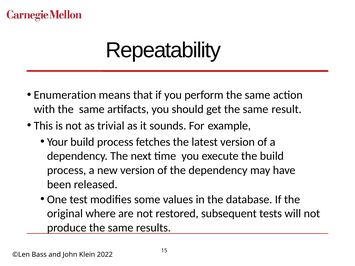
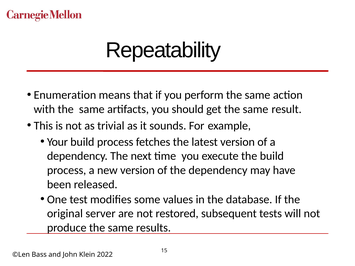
where: where -> server
